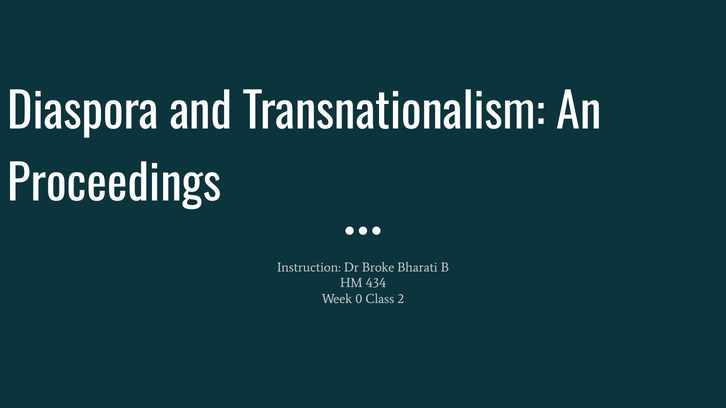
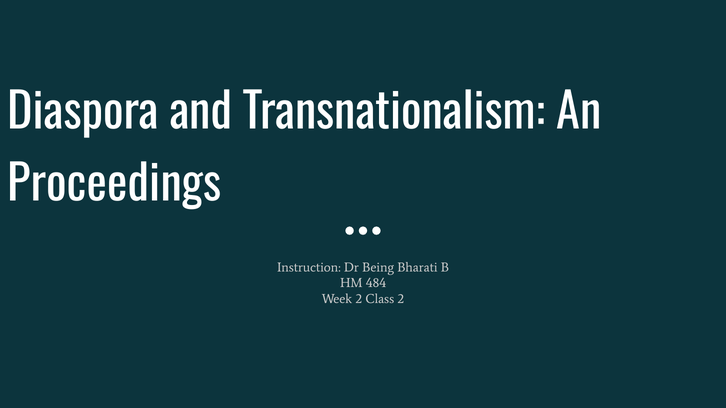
Broke: Broke -> Being
434: 434 -> 484
Week 0: 0 -> 2
